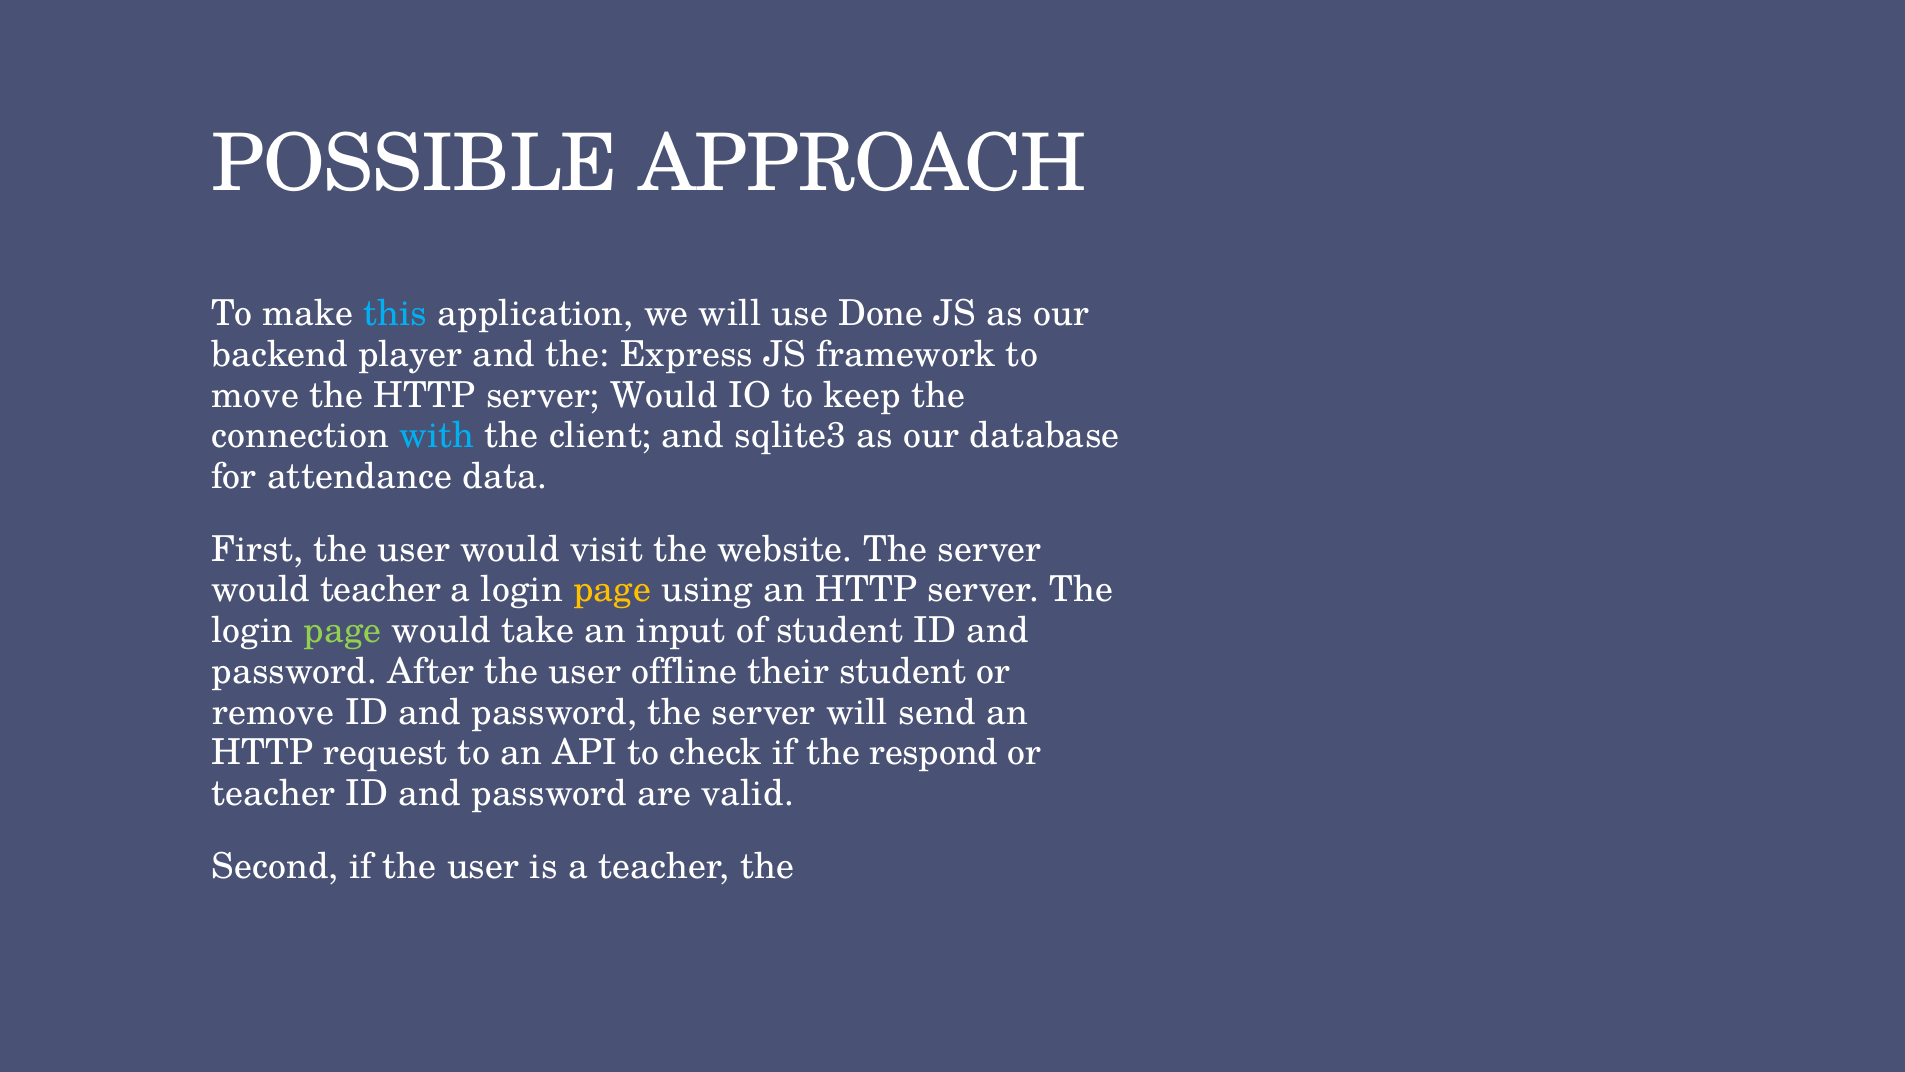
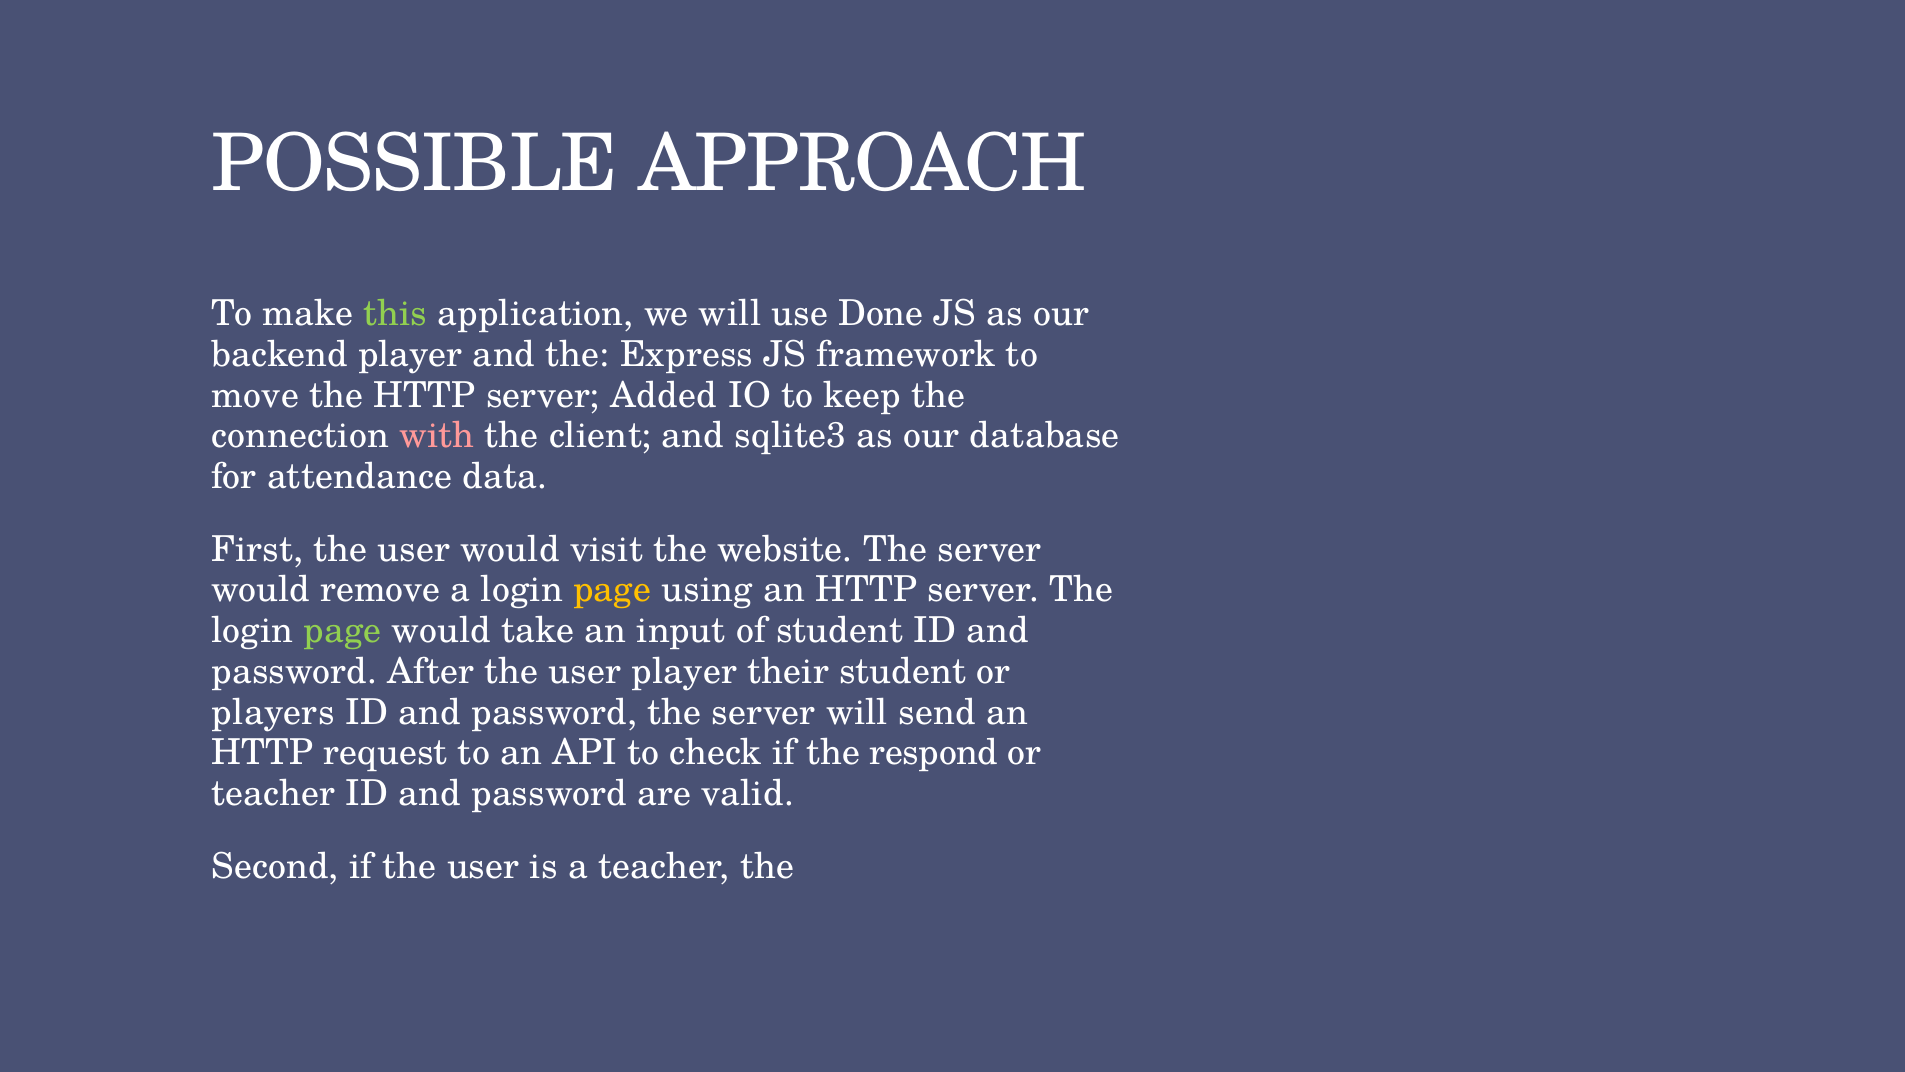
this colour: light blue -> light green
HTTP server Would: Would -> Added
with colour: light blue -> pink
would teacher: teacher -> remove
user offline: offline -> player
remove: remove -> players
